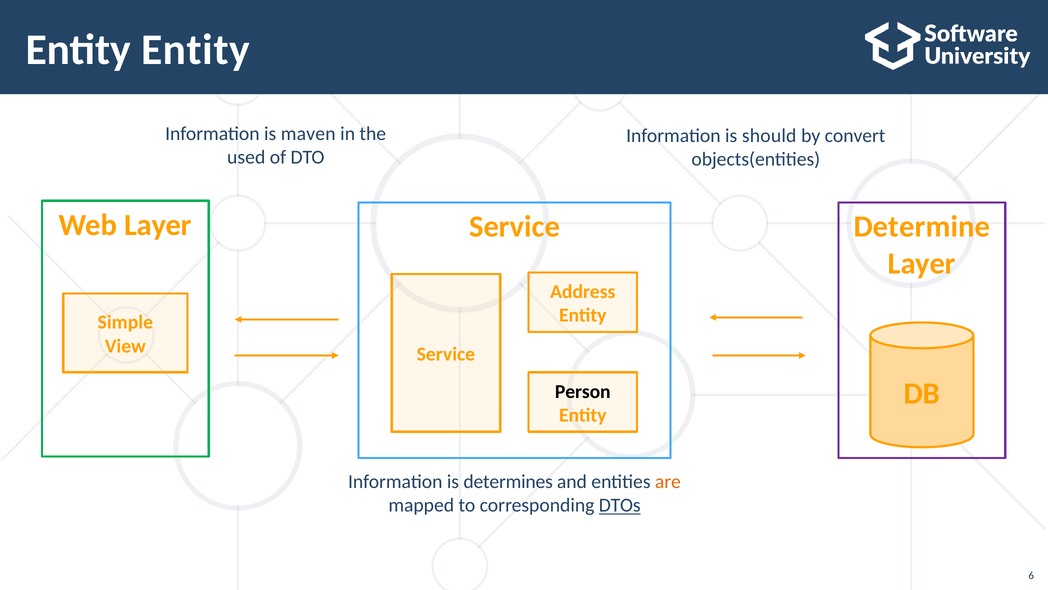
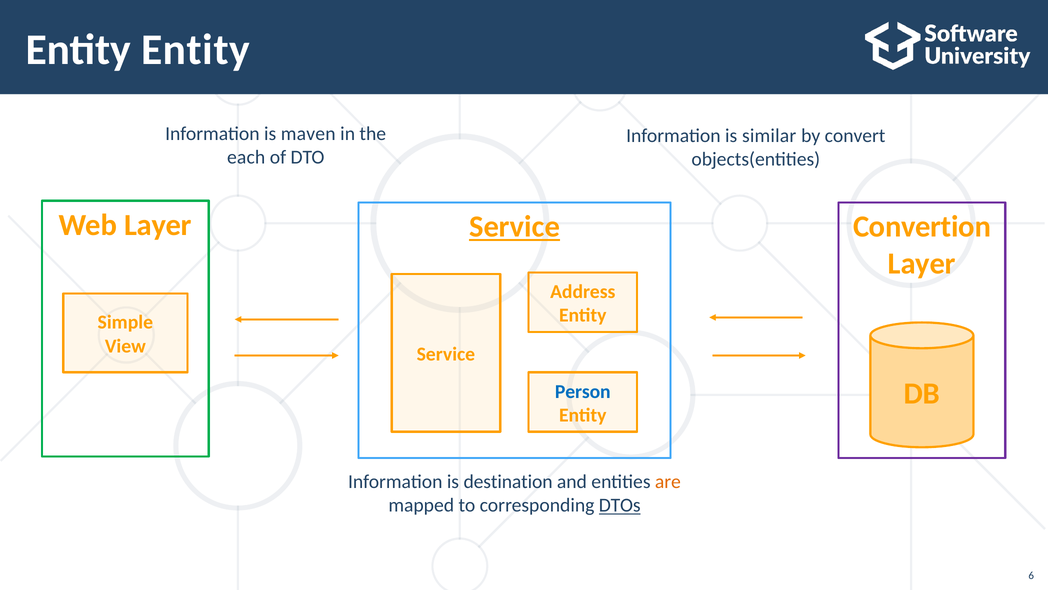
should: should -> similar
used: used -> each
Service at (515, 227) underline: none -> present
Determine: Determine -> Convertion
Person colour: black -> blue
determines: determines -> destination
